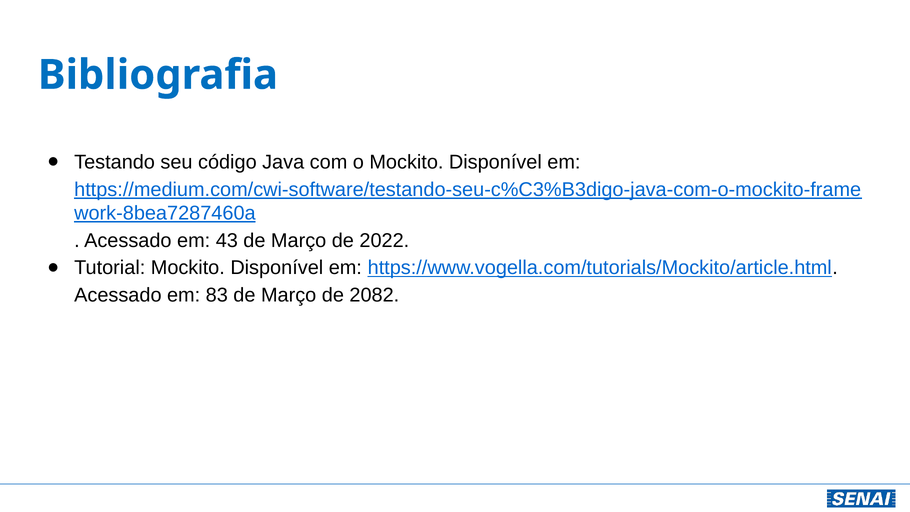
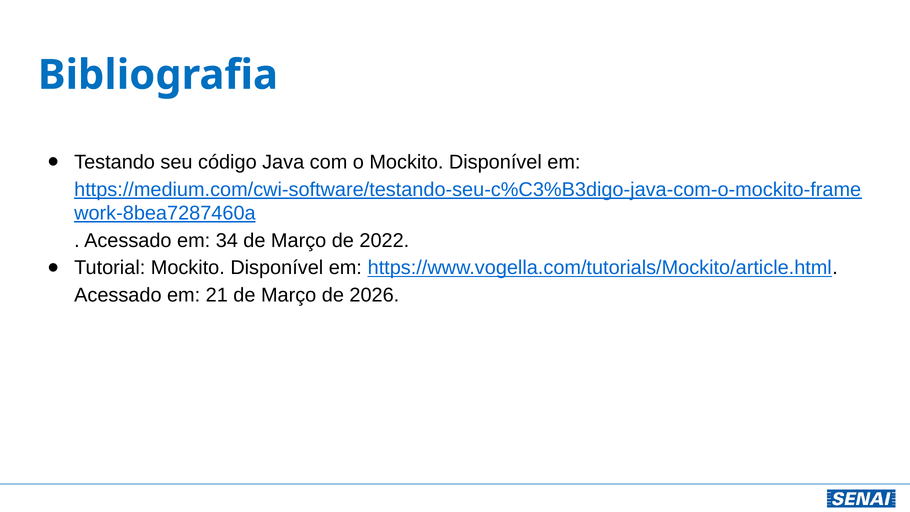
43: 43 -> 34
83: 83 -> 21
2082: 2082 -> 2026
